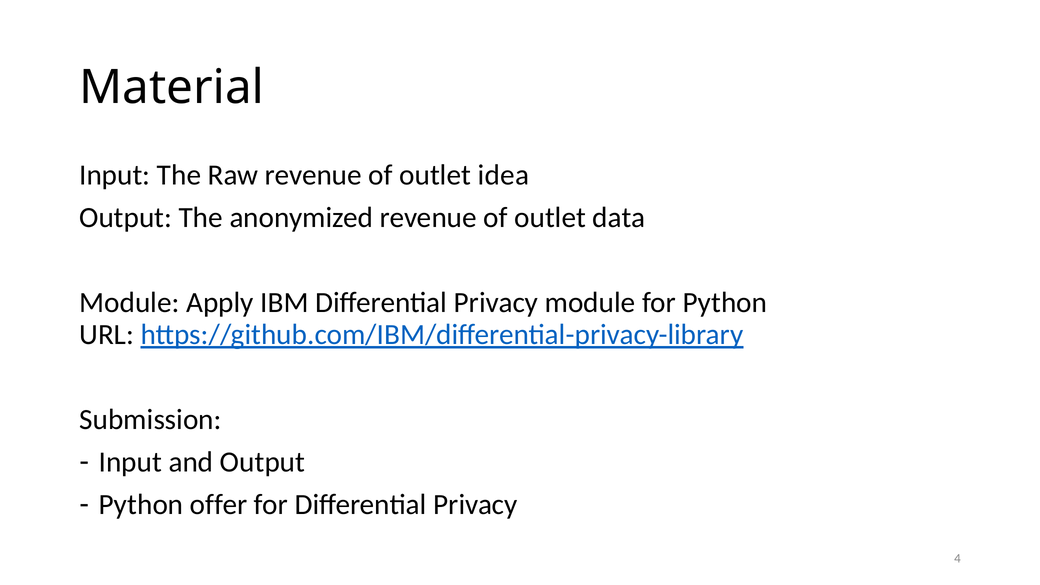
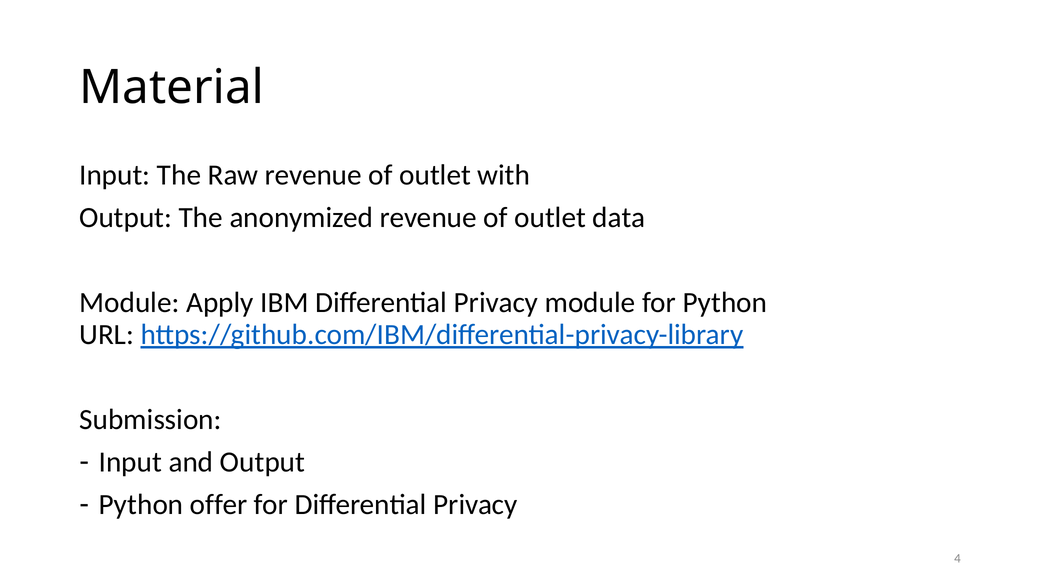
idea: idea -> with
